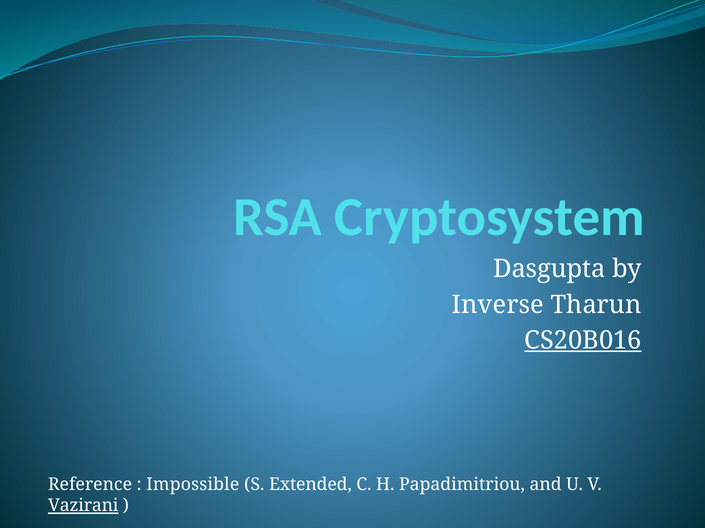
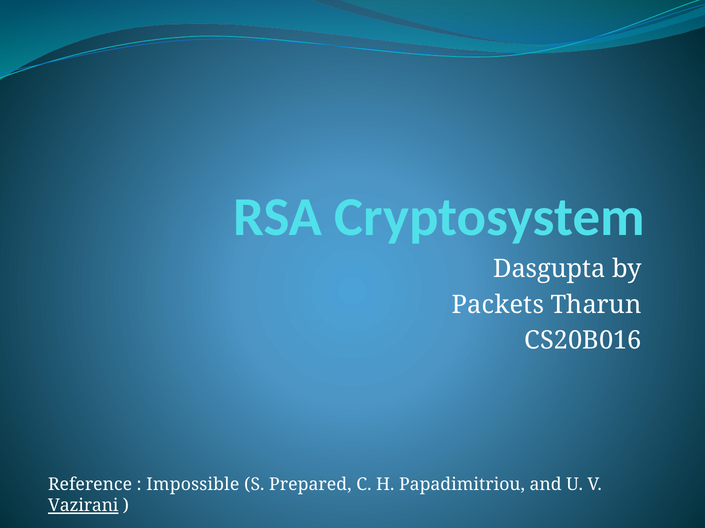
Inverse: Inverse -> Packets
CS20B016 underline: present -> none
Extended: Extended -> Prepared
